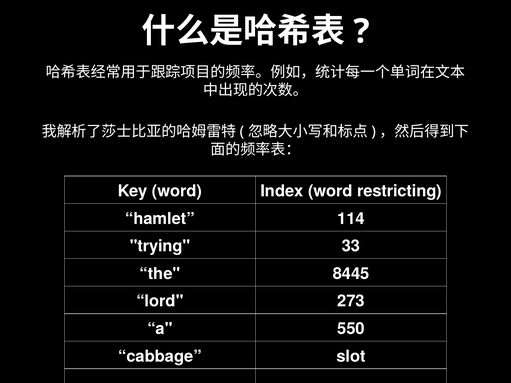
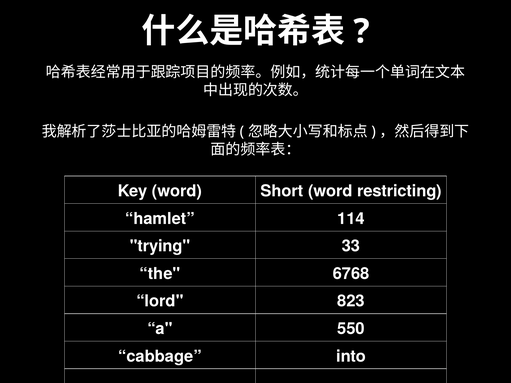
Index: Index -> Short
8445: 8445 -> 6768
273: 273 -> 823
slot: slot -> into
